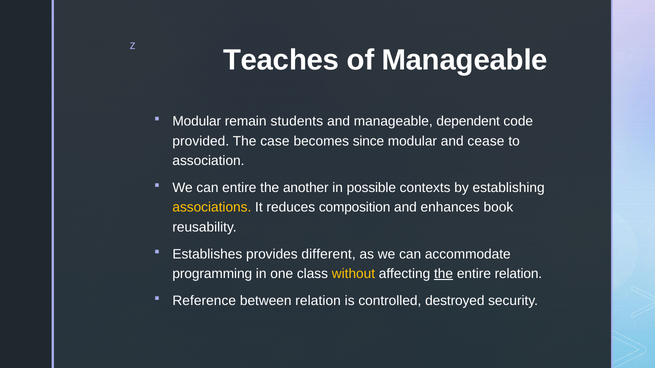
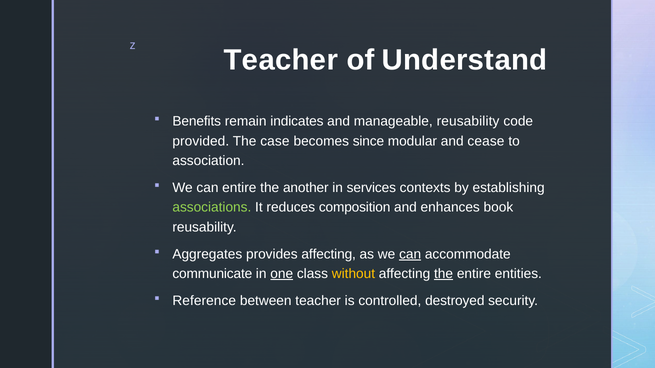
Teaches at (281, 60): Teaches -> Teacher
of Manageable: Manageable -> Understand
Modular at (197, 122): Modular -> Benefits
students: students -> indicates
manageable dependent: dependent -> reusability
possible: possible -> services
associations colour: yellow -> light green
Establishes: Establishes -> Aggregates
provides different: different -> affecting
can at (410, 254) underline: none -> present
programming: programming -> communicate
one underline: none -> present
entire relation: relation -> entities
between relation: relation -> teacher
